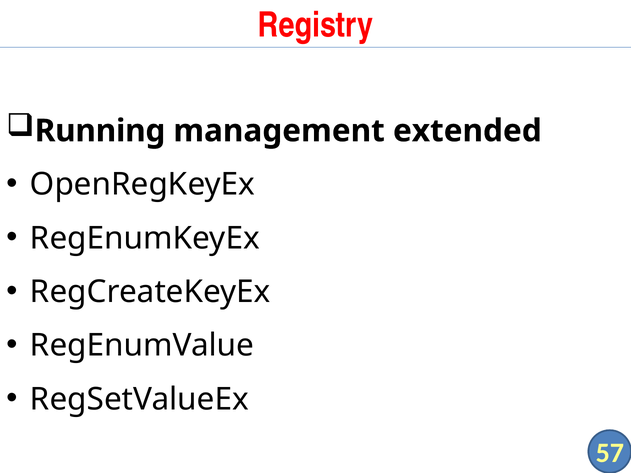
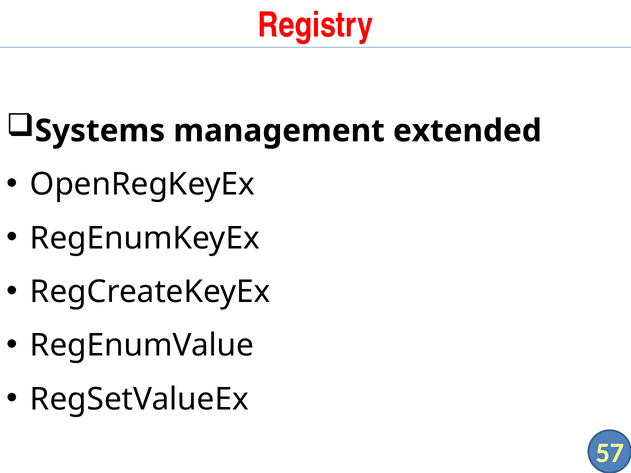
Running: Running -> Systems
